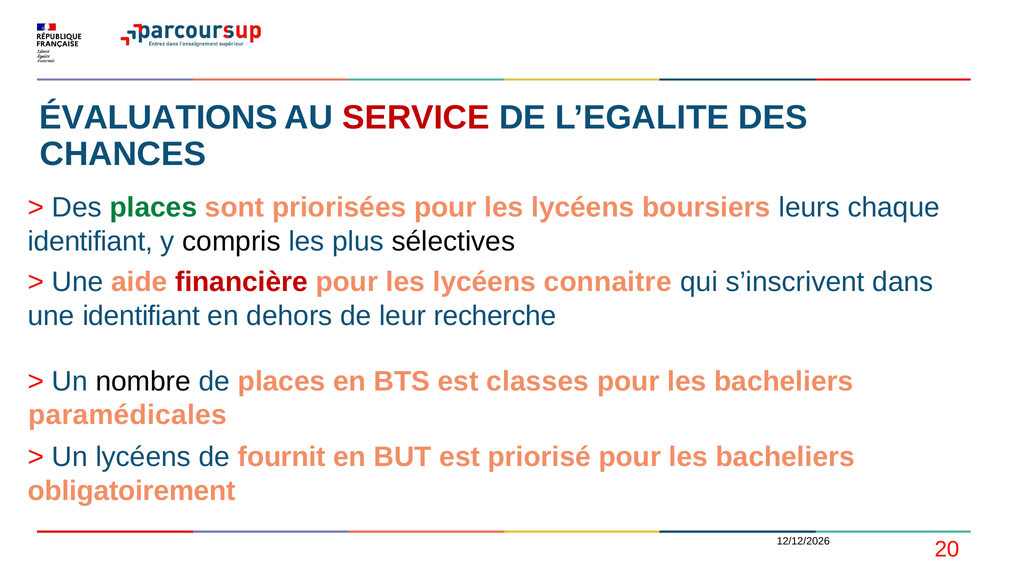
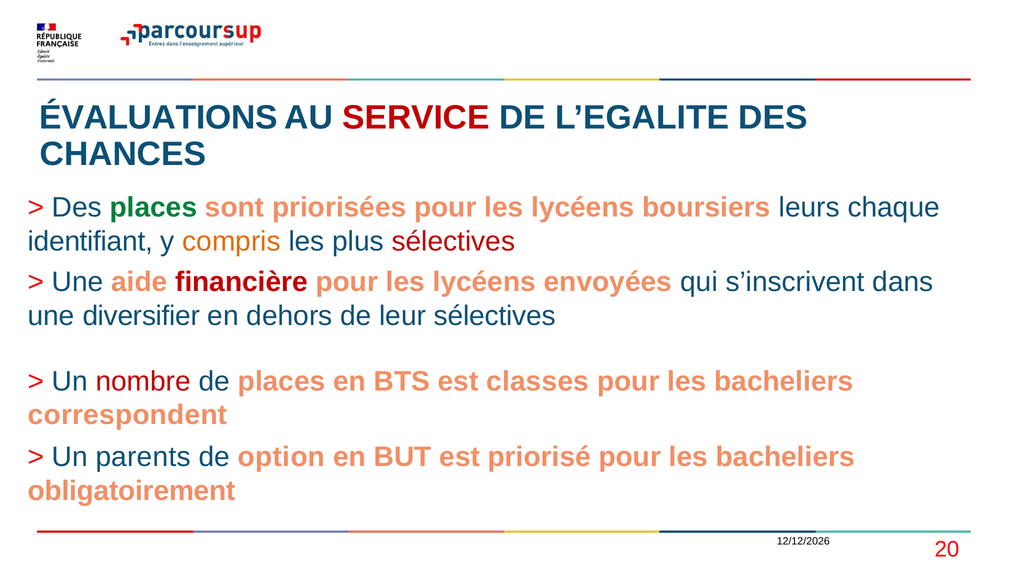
compris colour: black -> orange
sélectives at (453, 241) colour: black -> red
connaitre: connaitre -> envoyées
une identifiant: identifiant -> diversifier
leur recherche: recherche -> sélectives
nombre colour: black -> red
paramédicales: paramédicales -> correspondent
Un lycéens: lycéens -> parents
fournit: fournit -> option
